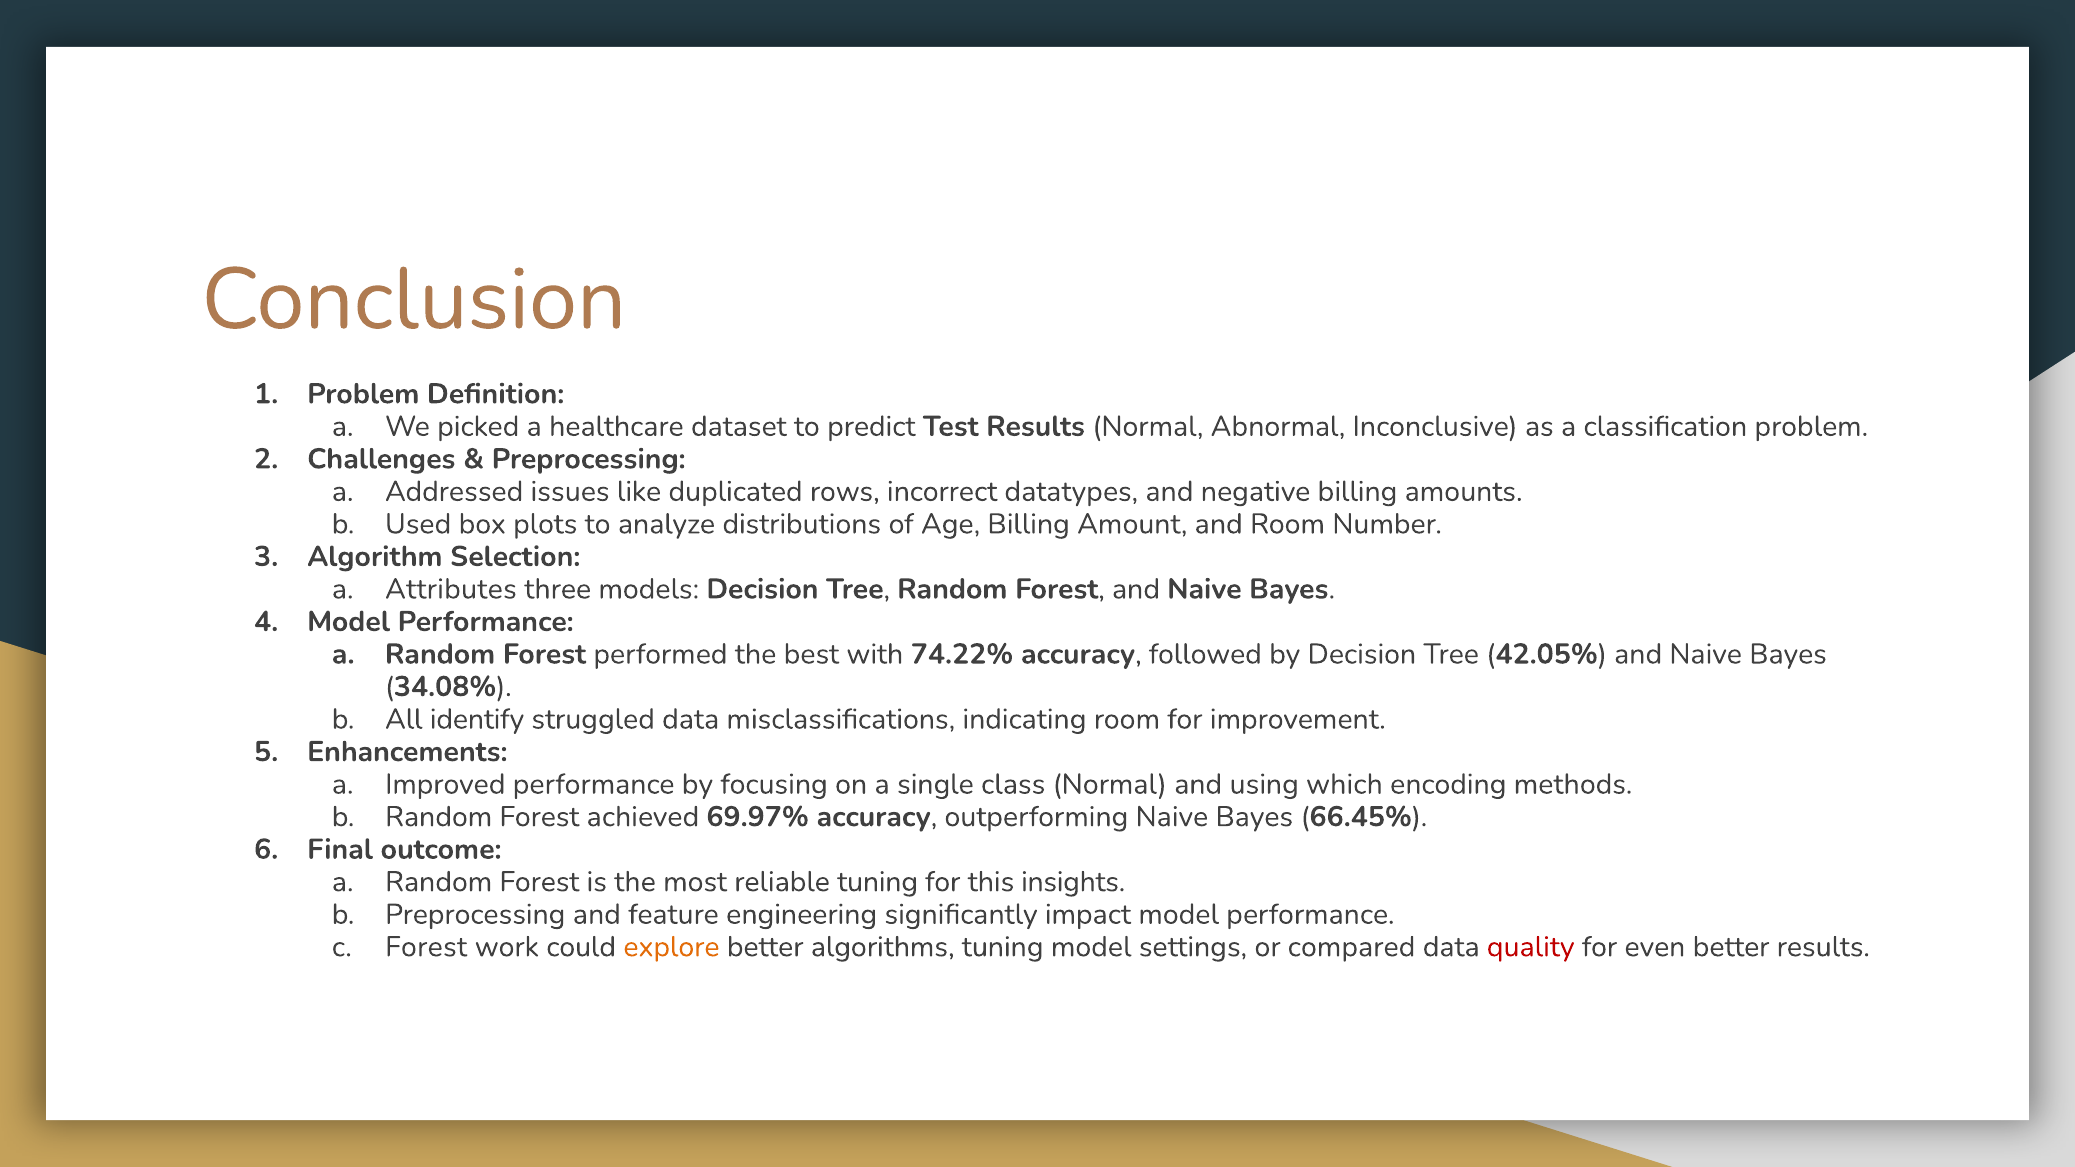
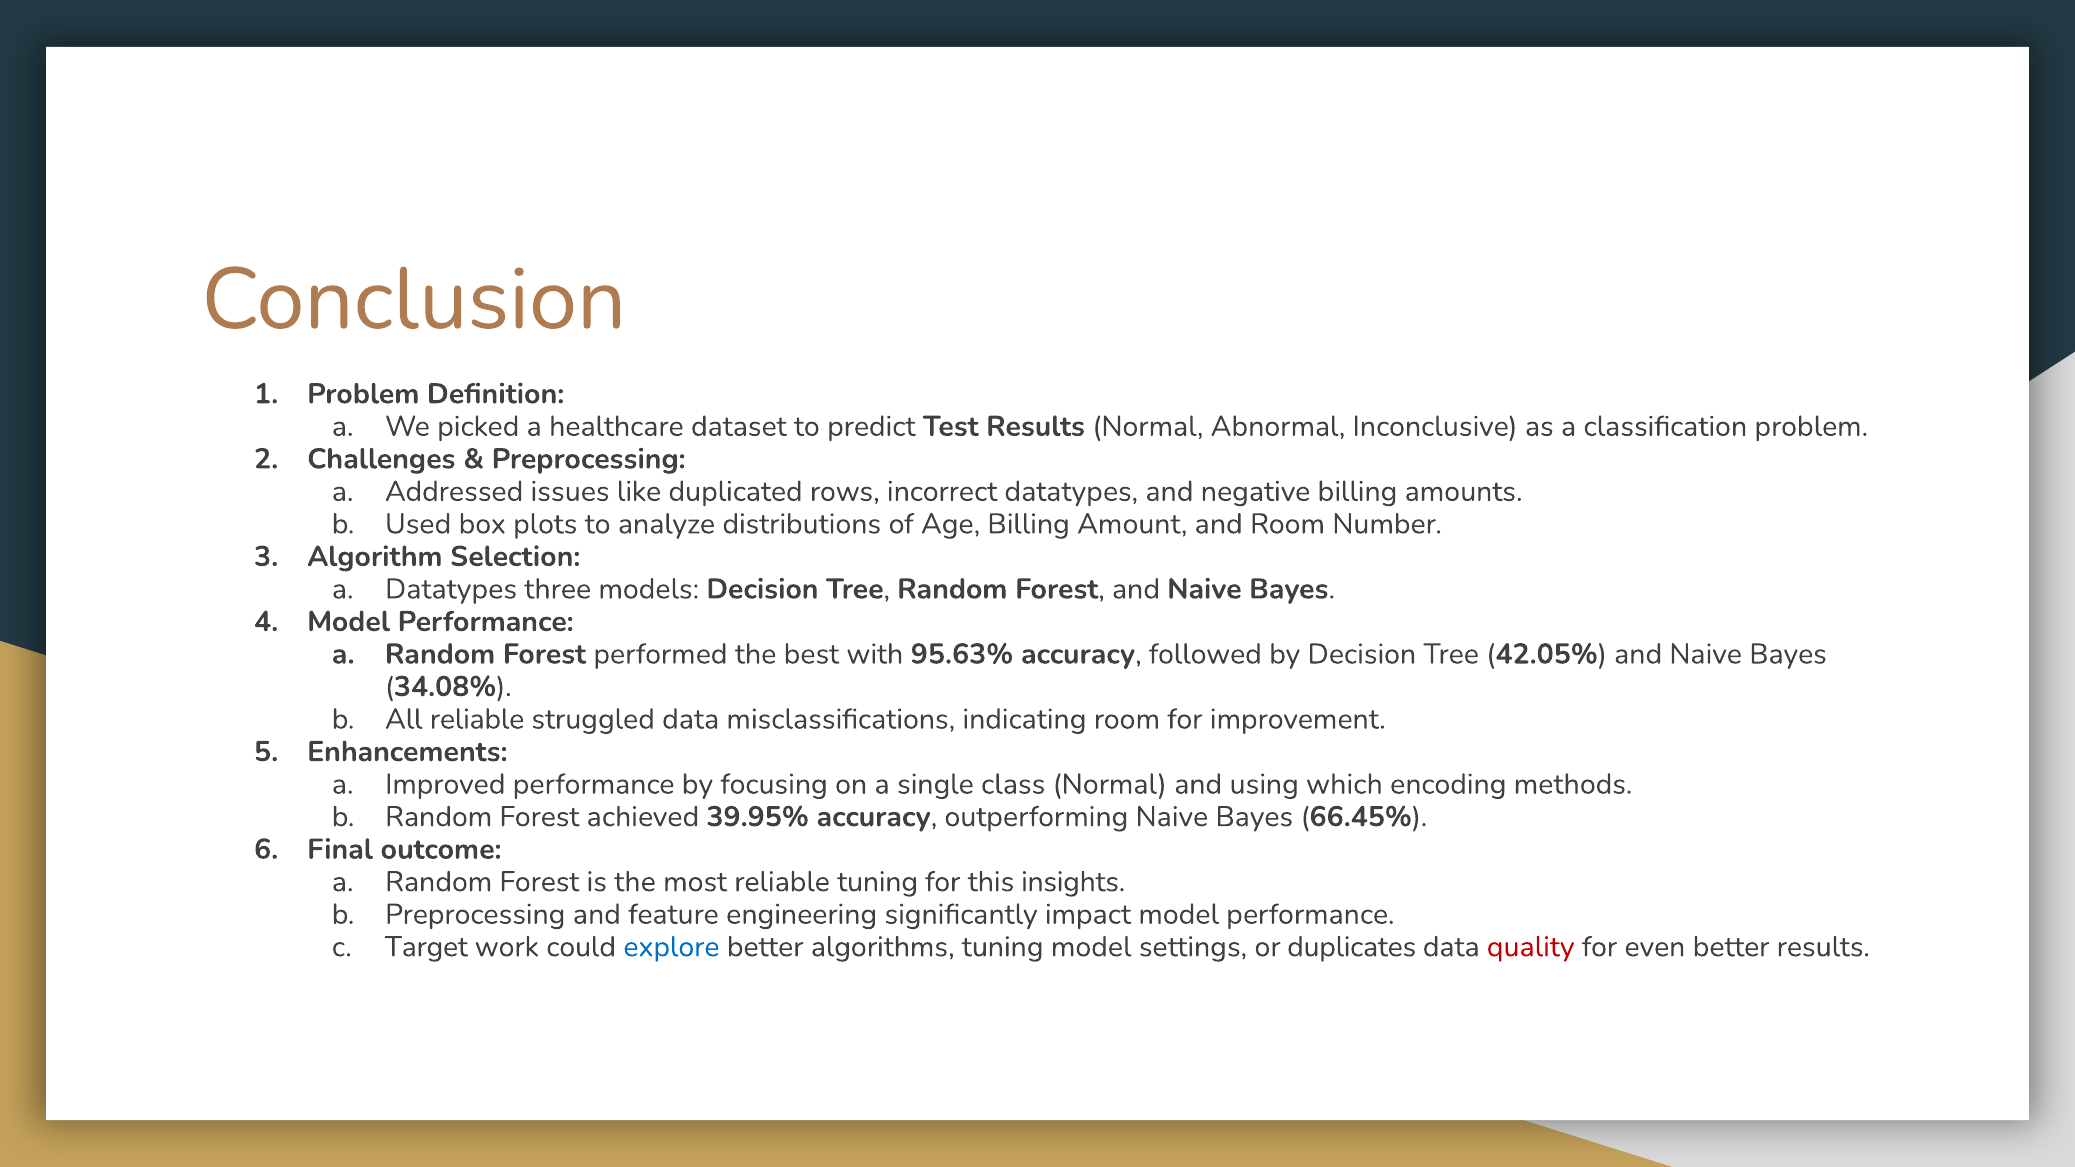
a Attributes: Attributes -> Datatypes
74.22%: 74.22% -> 95.63%
All identify: identify -> reliable
69.97%: 69.97% -> 39.95%
Forest at (426, 947): Forest -> Target
explore colour: orange -> blue
compared: compared -> duplicates
